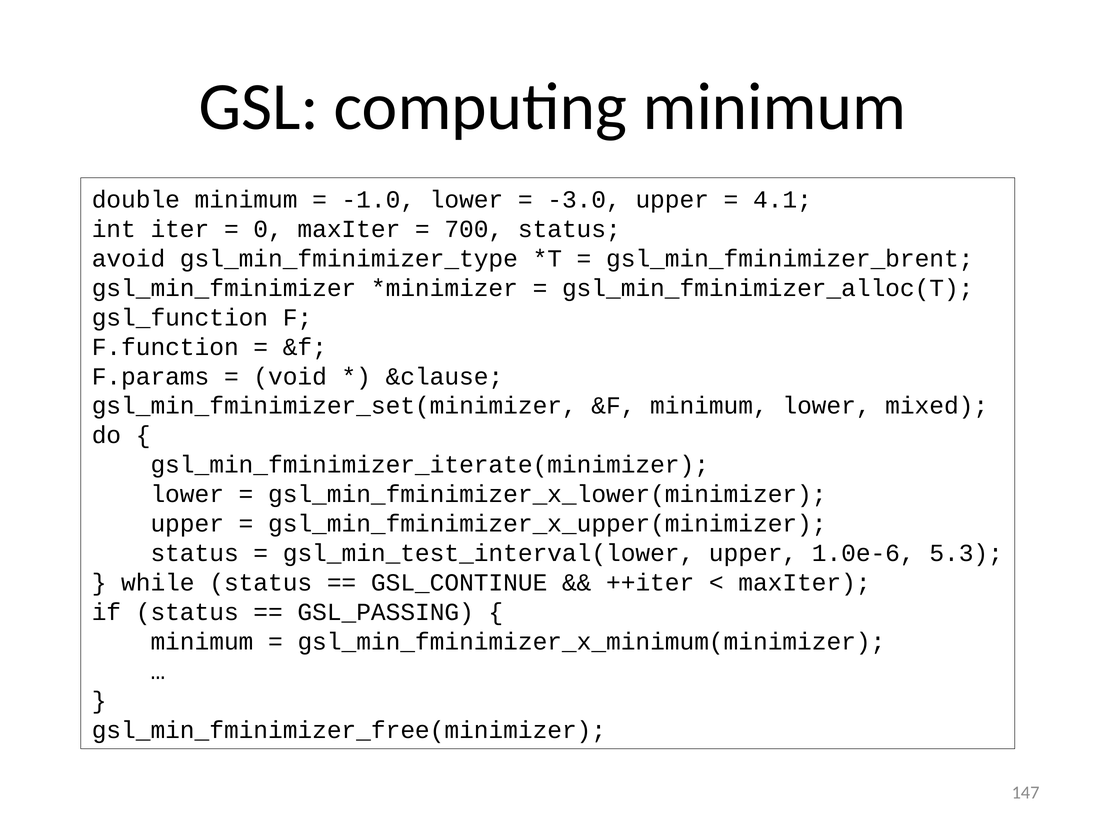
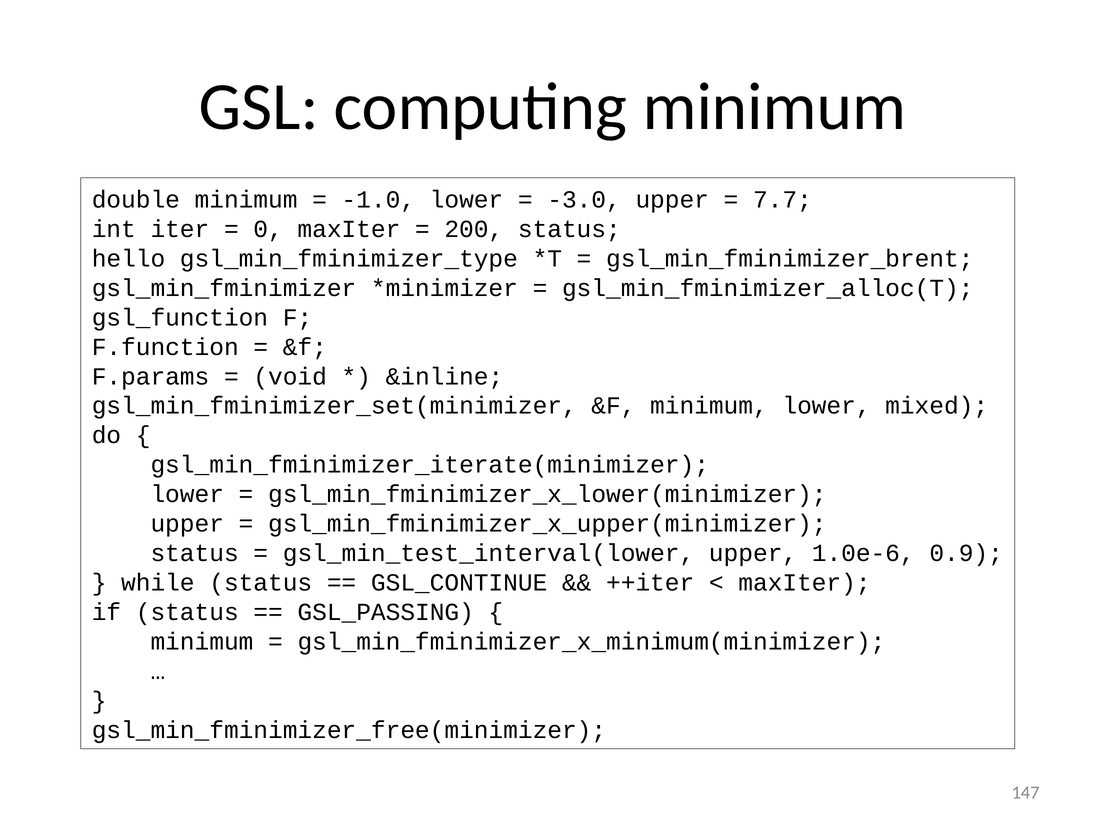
4.1: 4.1 -> 7.7
700: 700 -> 200
avoid: avoid -> hello
&clause: &clause -> &inline
5.3: 5.3 -> 0.9
